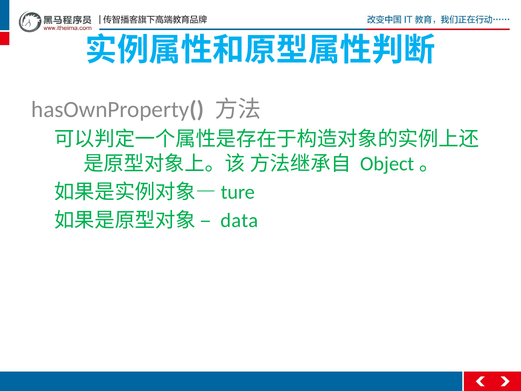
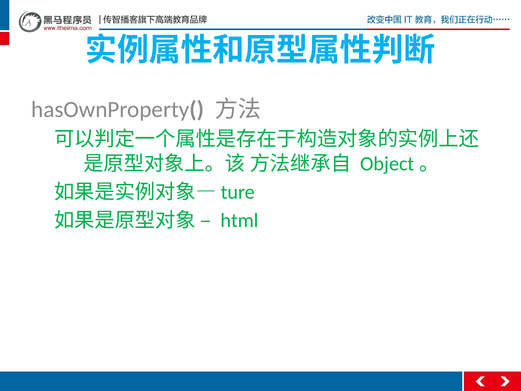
data: data -> html
